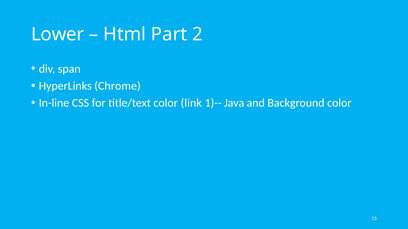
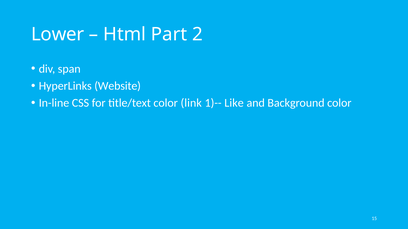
Chrome: Chrome -> Website
Java: Java -> Like
